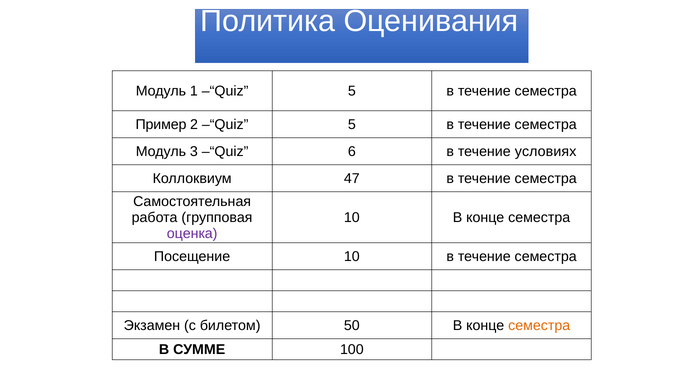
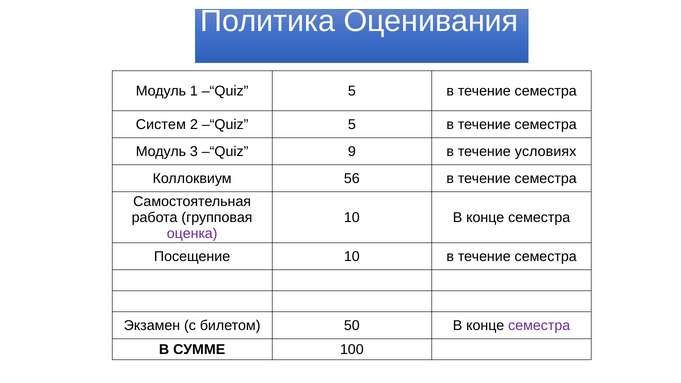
Пример: Пример -> Систем
6: 6 -> 9
47: 47 -> 56
семестра at (539, 326) colour: orange -> purple
